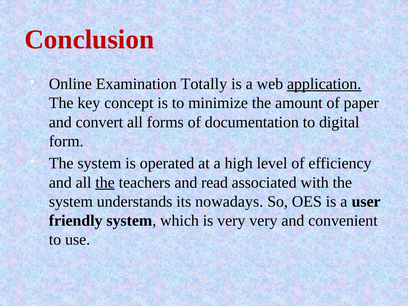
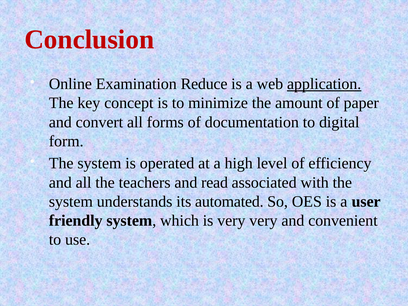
Totally: Totally -> Reduce
the at (105, 182) underline: present -> none
nowadays: nowadays -> automated
